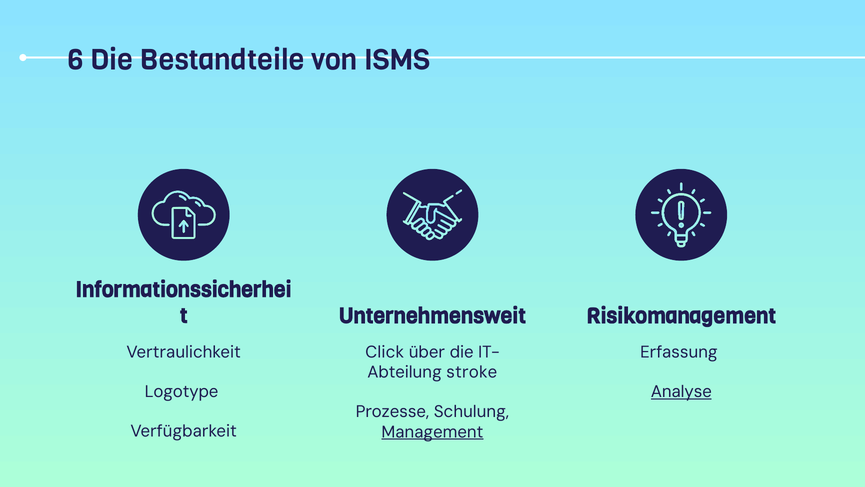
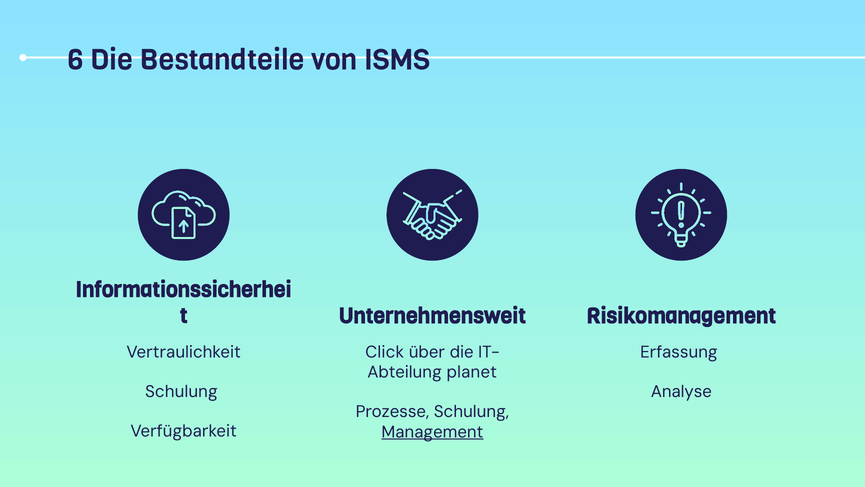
stroke: stroke -> planet
Logotype at (182, 391): Logotype -> Schulung
Analyse underline: present -> none
